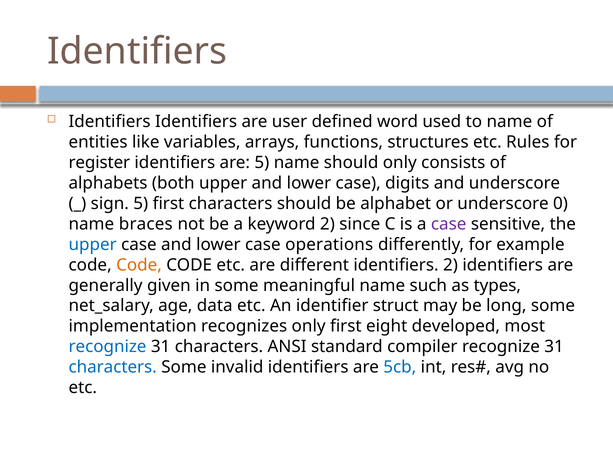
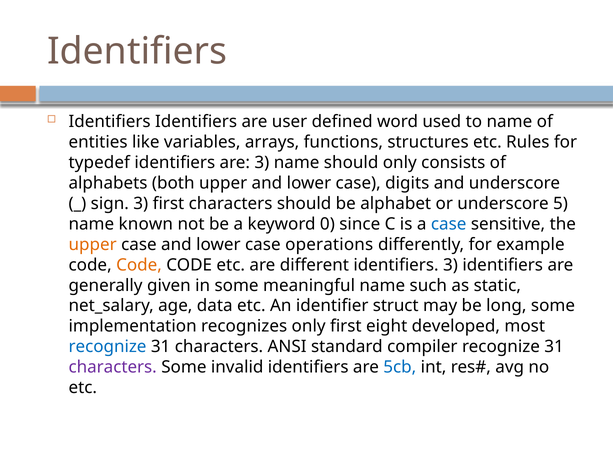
register: register -> typedef
are 5: 5 -> 3
sign 5: 5 -> 3
0: 0 -> 5
braces: braces -> known
keyword 2: 2 -> 0
case at (449, 224) colour: purple -> blue
upper at (93, 244) colour: blue -> orange
identifiers 2: 2 -> 3
types: types -> static
characters at (113, 367) colour: blue -> purple
